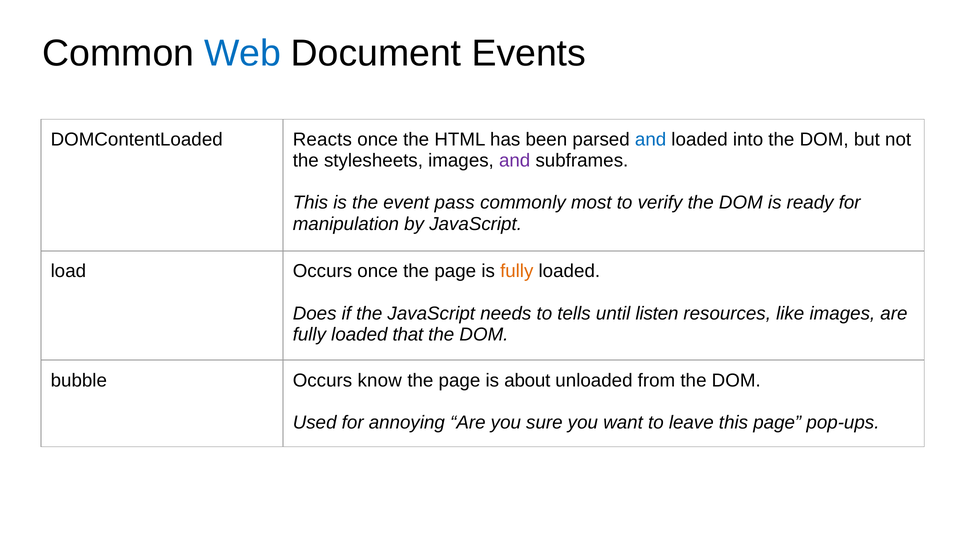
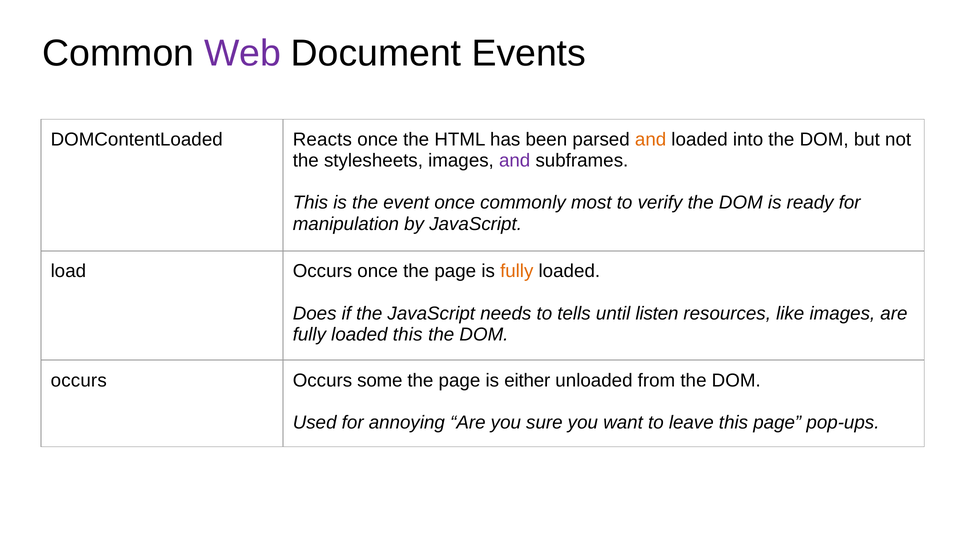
Web colour: blue -> purple
and at (651, 140) colour: blue -> orange
event pass: pass -> once
loaded that: that -> this
bubble at (79, 380): bubble -> occurs
know: know -> some
about: about -> either
